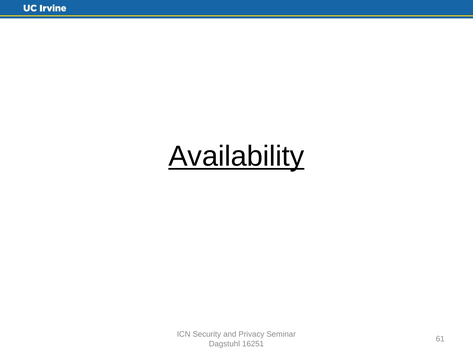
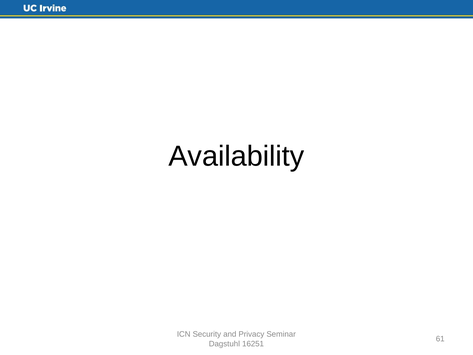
Availability underline: present -> none
